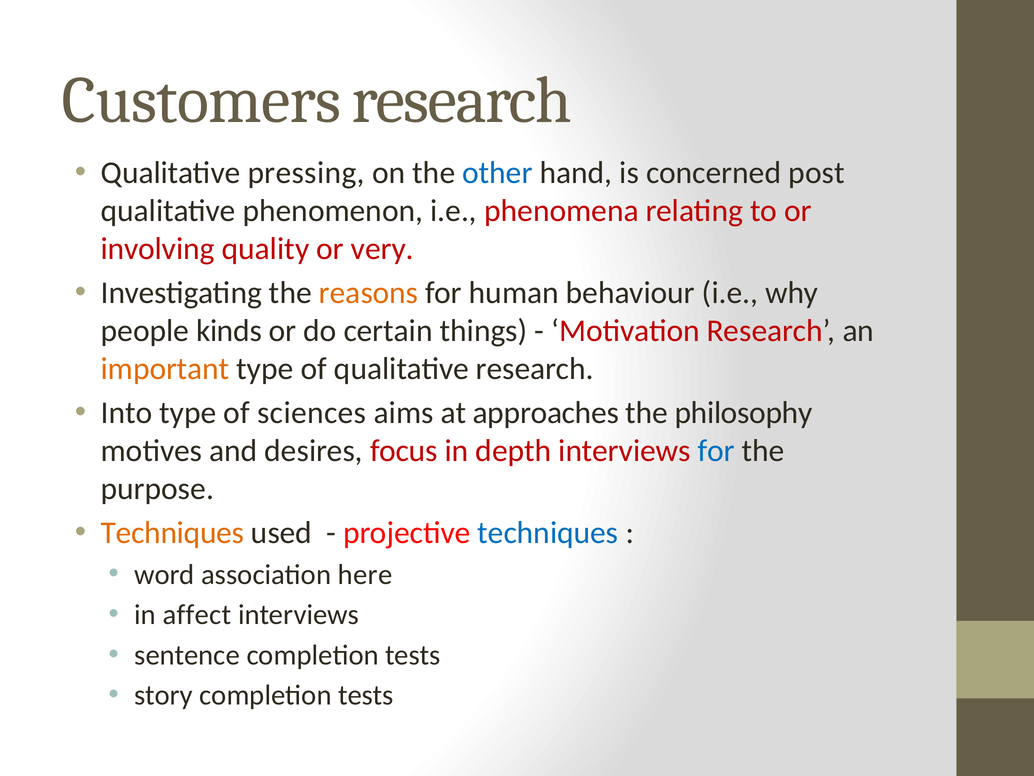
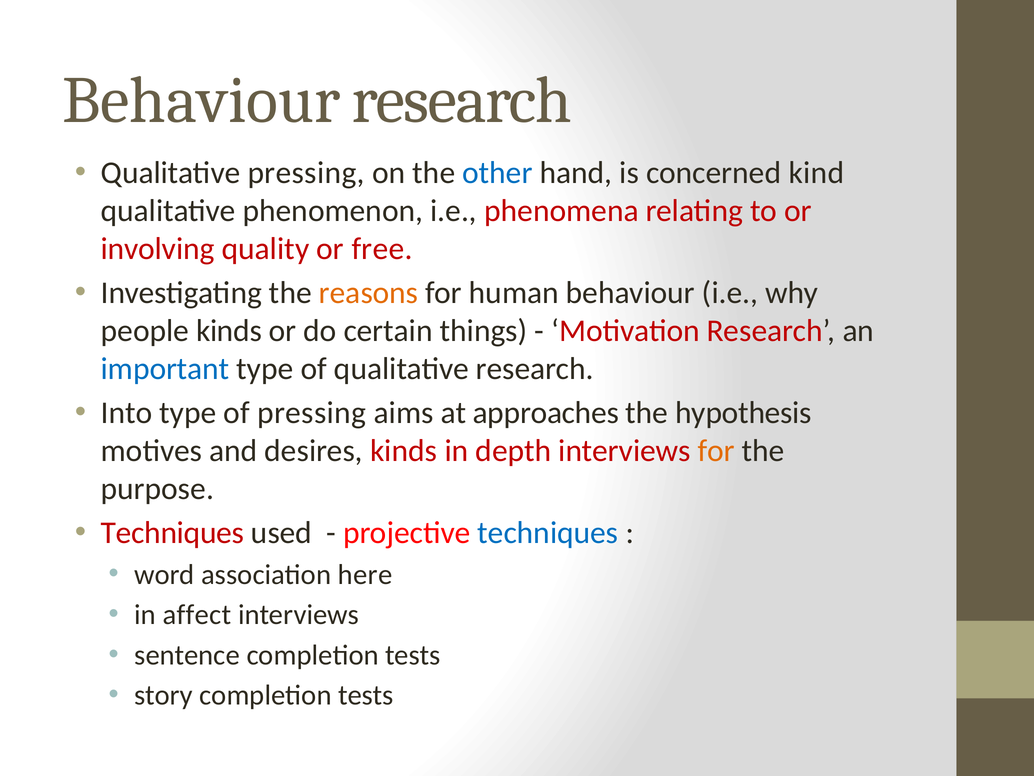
Customers at (202, 100): Customers -> Behaviour
post: post -> kind
very: very -> free
important colour: orange -> blue
of sciences: sciences -> pressing
philosophy: philosophy -> hypothesis
desires focus: focus -> kinds
for at (716, 450) colour: blue -> orange
Techniques at (172, 532) colour: orange -> red
